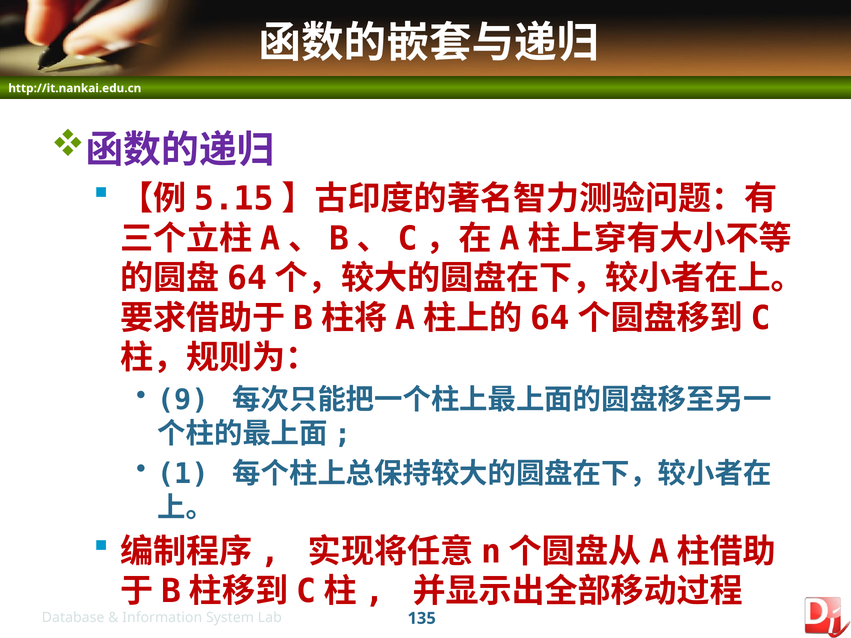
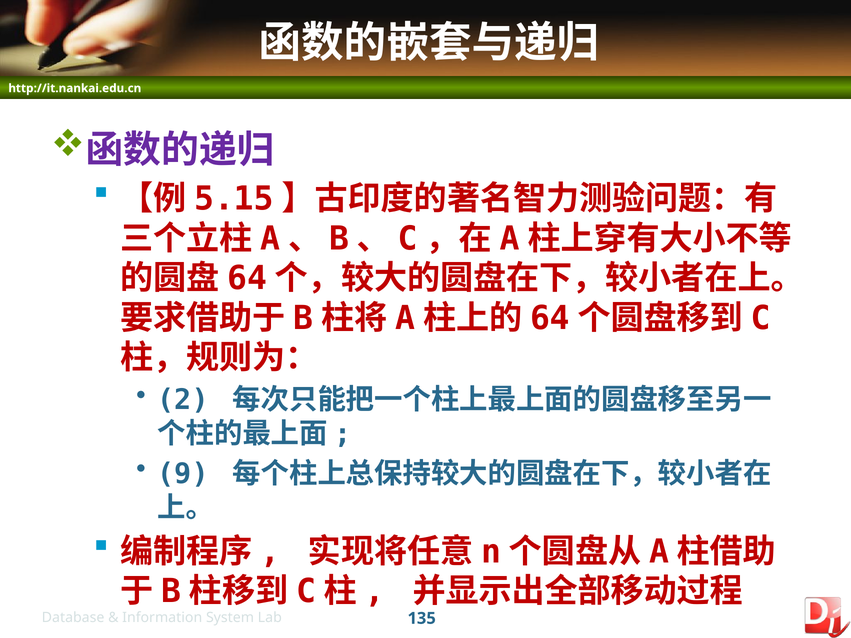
9: 9 -> 2
1: 1 -> 9
